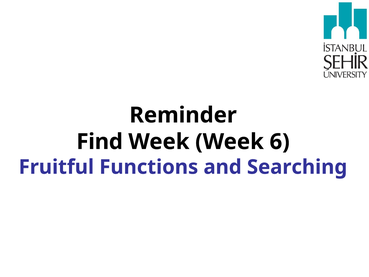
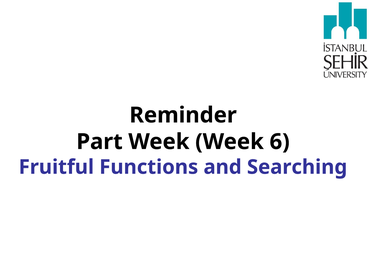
Find: Find -> Part
